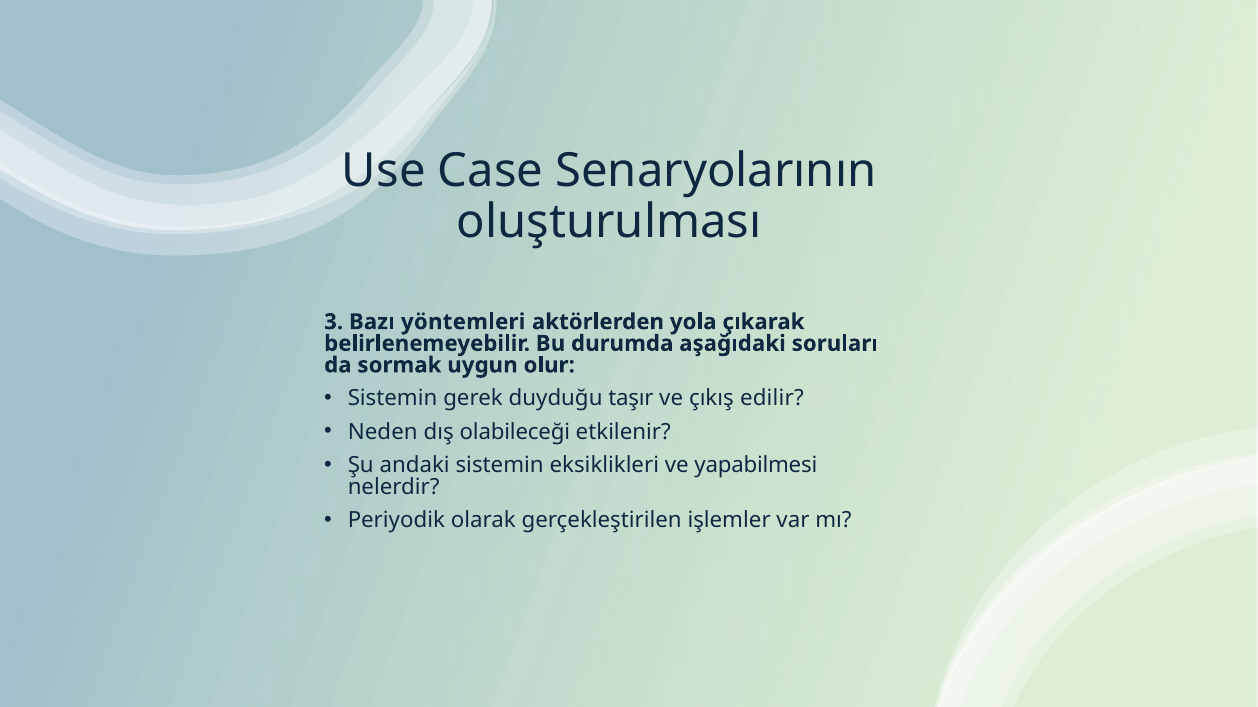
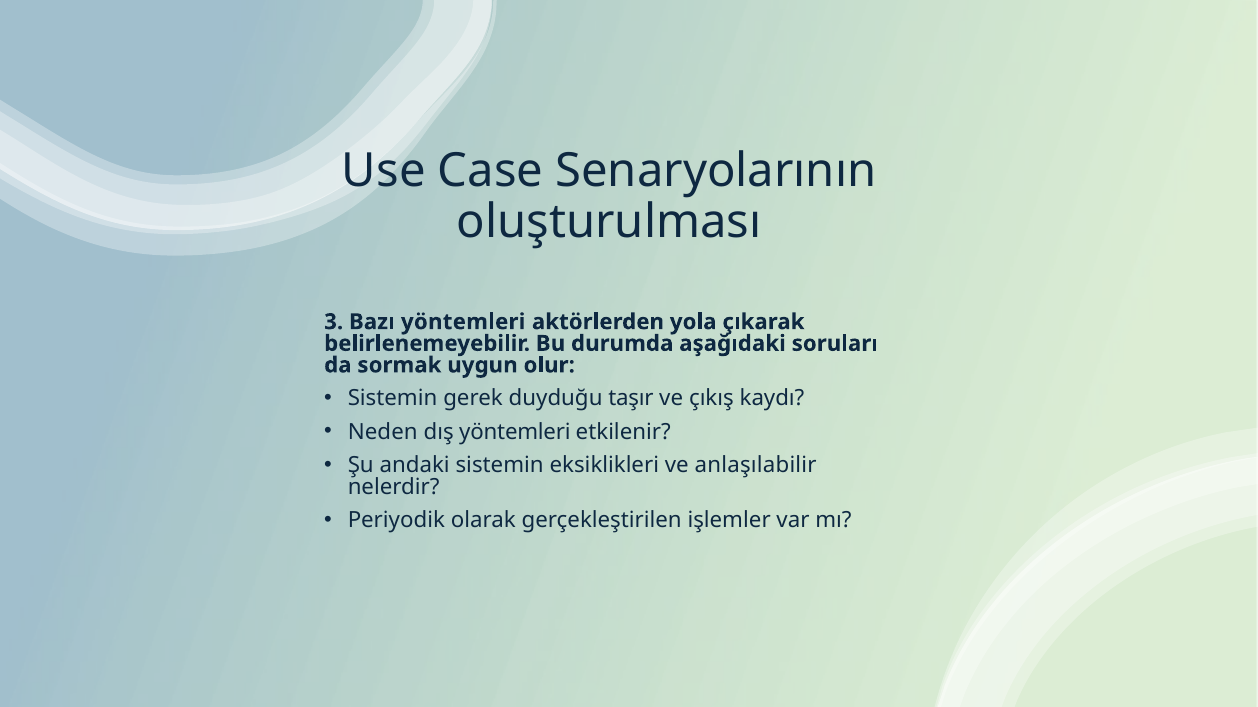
edilir: edilir -> kaydı
dış olabileceği: olabileceği -> yöntemleri
yapabilmesi: yapabilmesi -> anlaşılabilir
